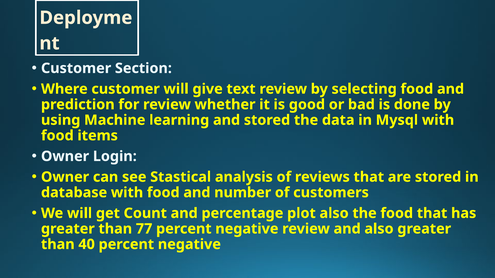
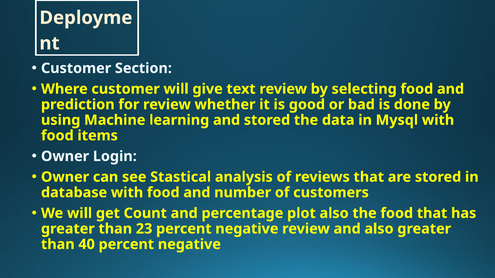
77: 77 -> 23
